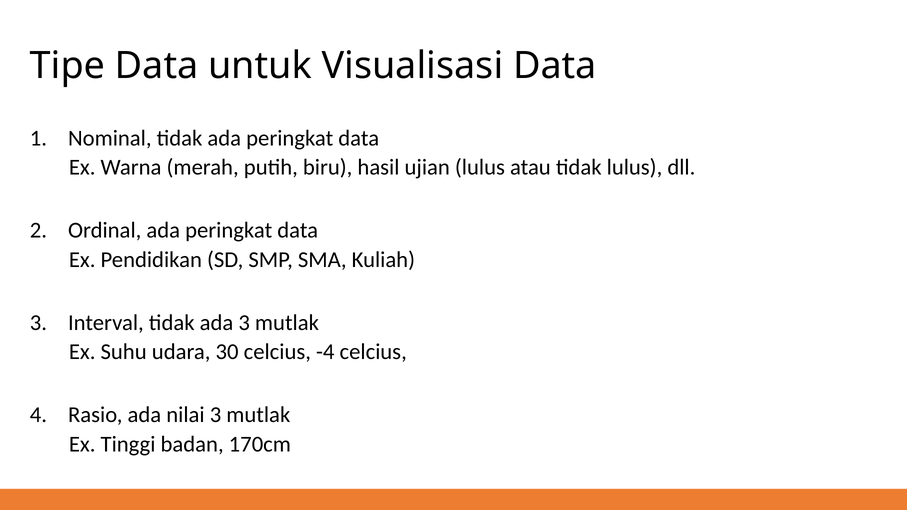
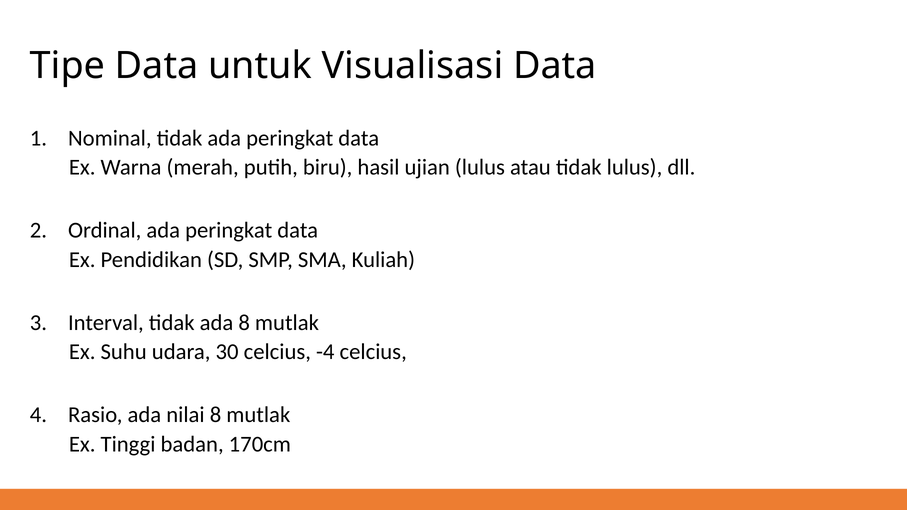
ada 3: 3 -> 8
nilai 3: 3 -> 8
